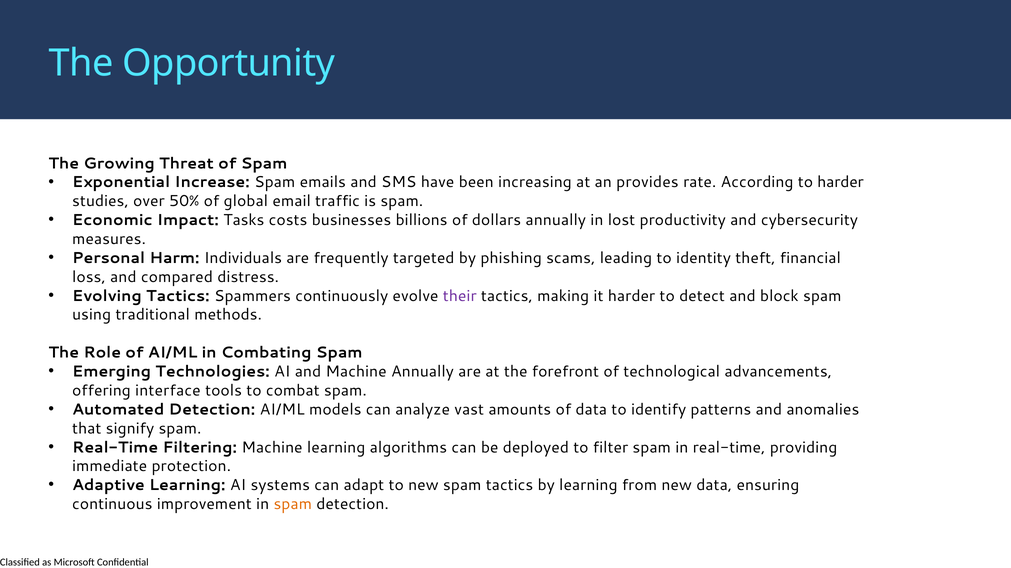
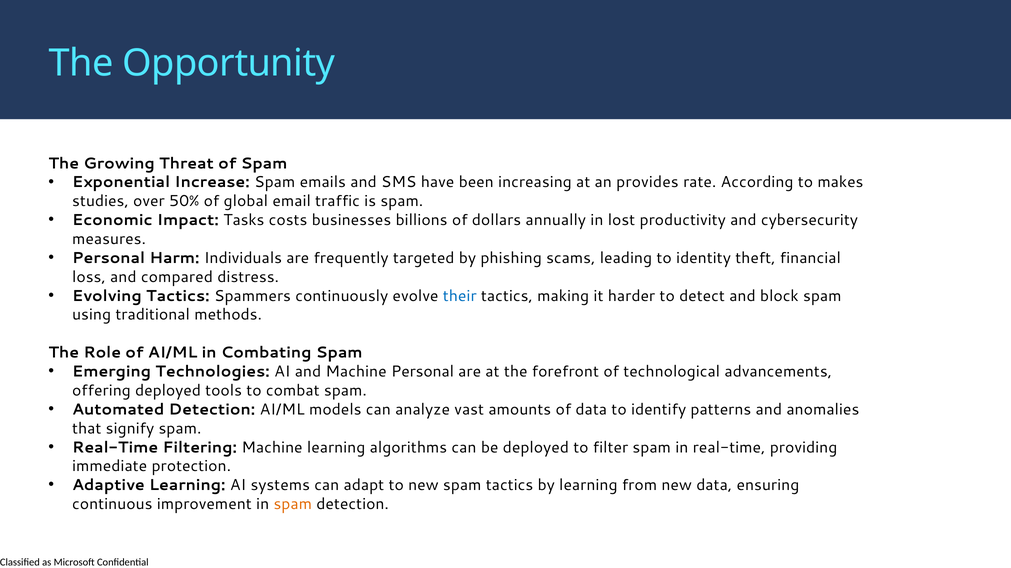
to harder: harder -> makes
their colour: purple -> blue
Machine Annually: Annually -> Personal
offering interface: interface -> deployed
